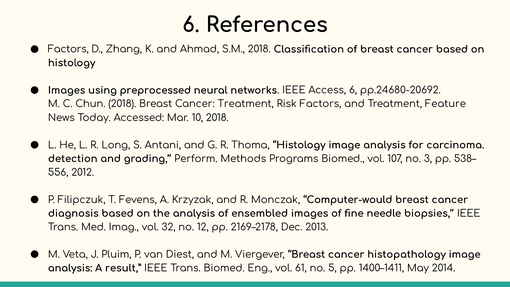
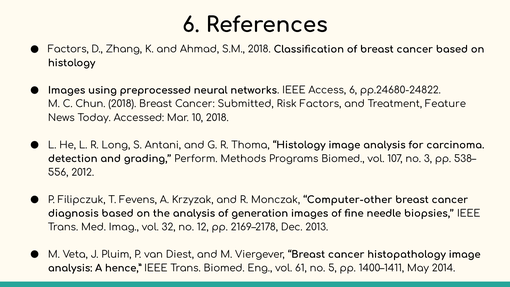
pp.24680-20692: pp.24680-20692 -> pp.24680-24822
Cancer Treatment: Treatment -> Submitted
Computer-would: Computer-would -> Computer-other
ensembled: ensembled -> generation
result: result -> hence
